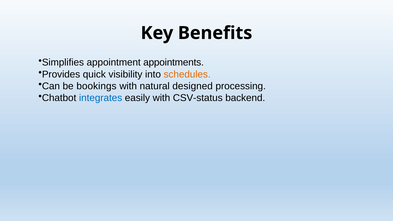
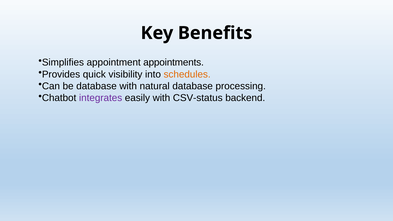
be bookings: bookings -> database
natural designed: designed -> database
integrates colour: blue -> purple
